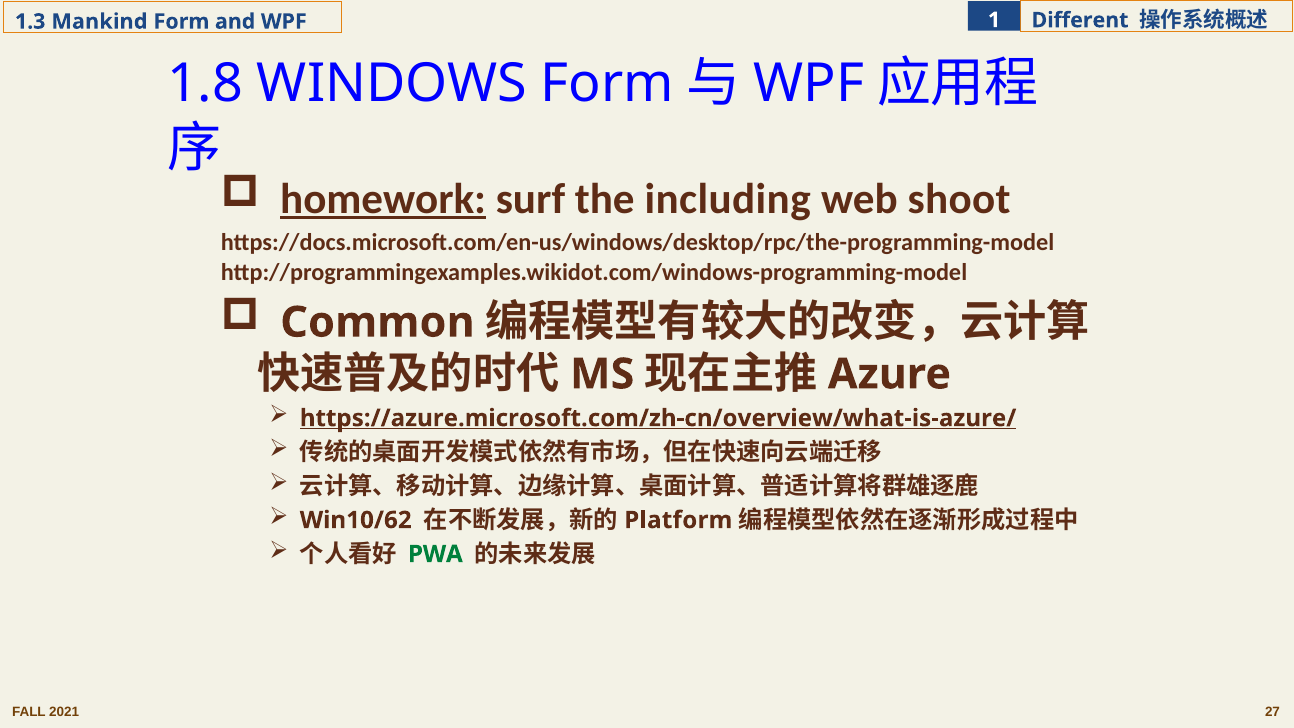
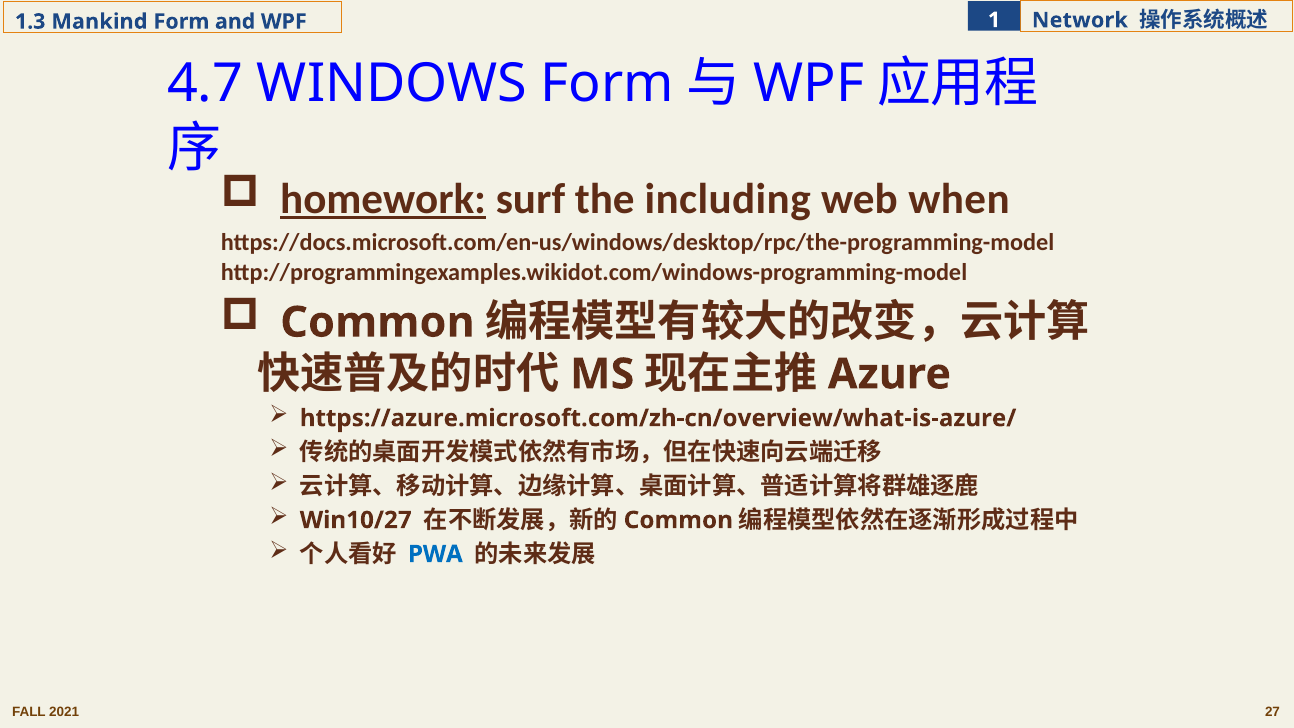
Different: Different -> Network
1.8: 1.8 -> 4.7
shoot: shoot -> when
https://azure.microsoft.com/zh-cn/overview/what-is-azure/ underline: present -> none
Win10/62: Win10/62 -> Win10/27
Platform at (678, 520): Platform -> Common
PWA colour: green -> blue
